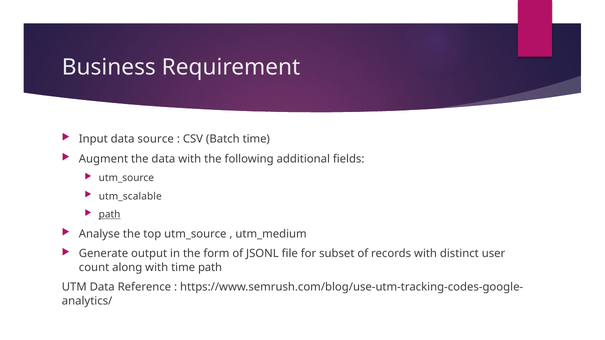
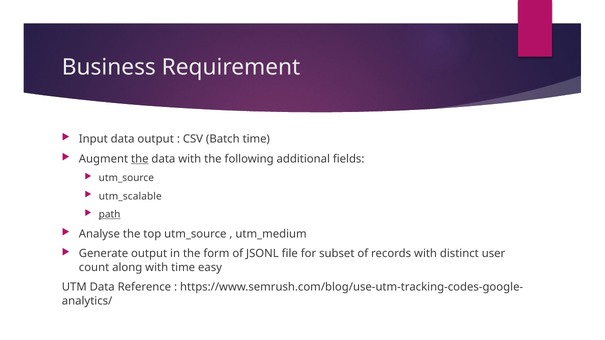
data source: source -> output
the at (140, 159) underline: none -> present
time path: path -> easy
